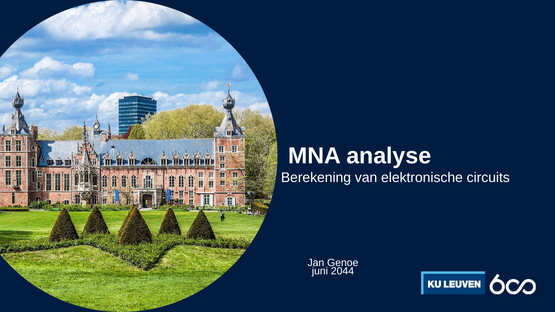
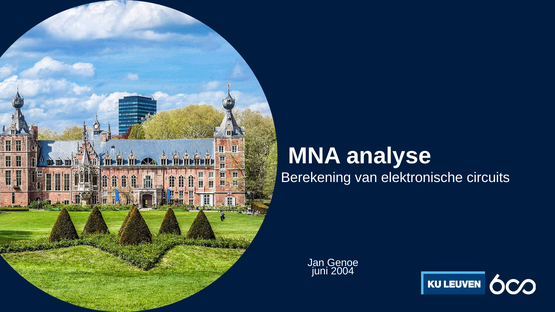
2044: 2044 -> 2004
